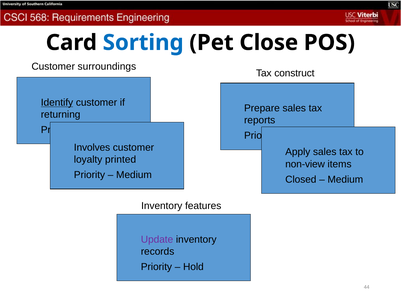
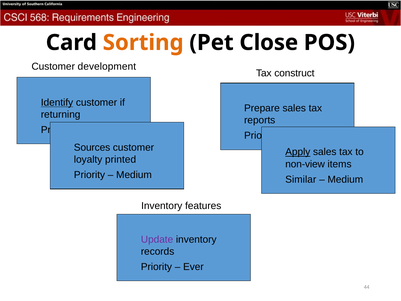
Sorting colour: blue -> orange
surroundings: surroundings -> development
Involves: Involves -> Sources
Apply underline: none -> present
Closed: Closed -> Similar
Hold: Hold -> Ever
